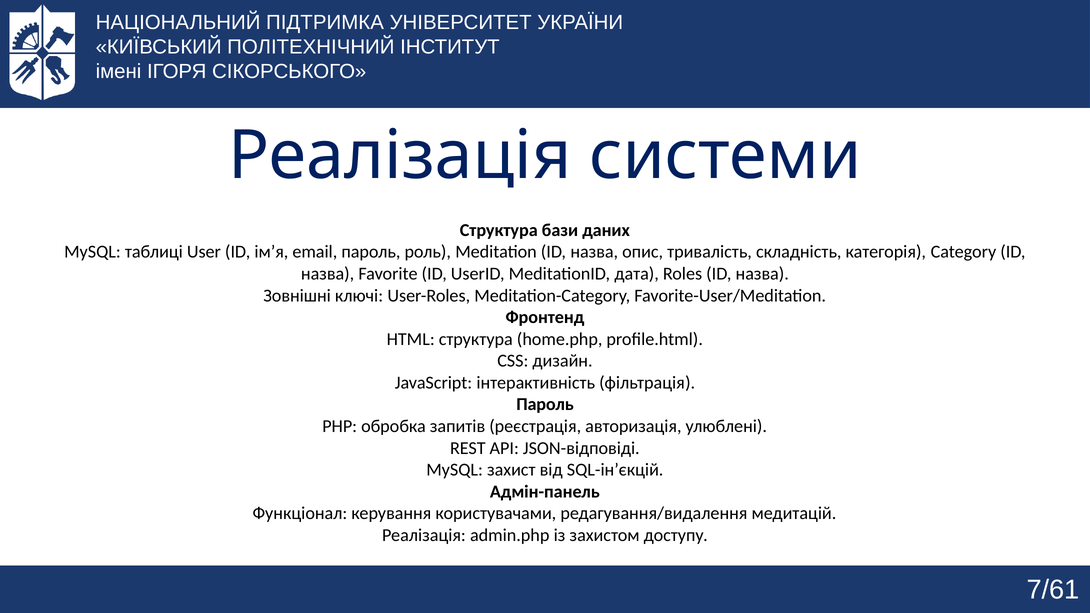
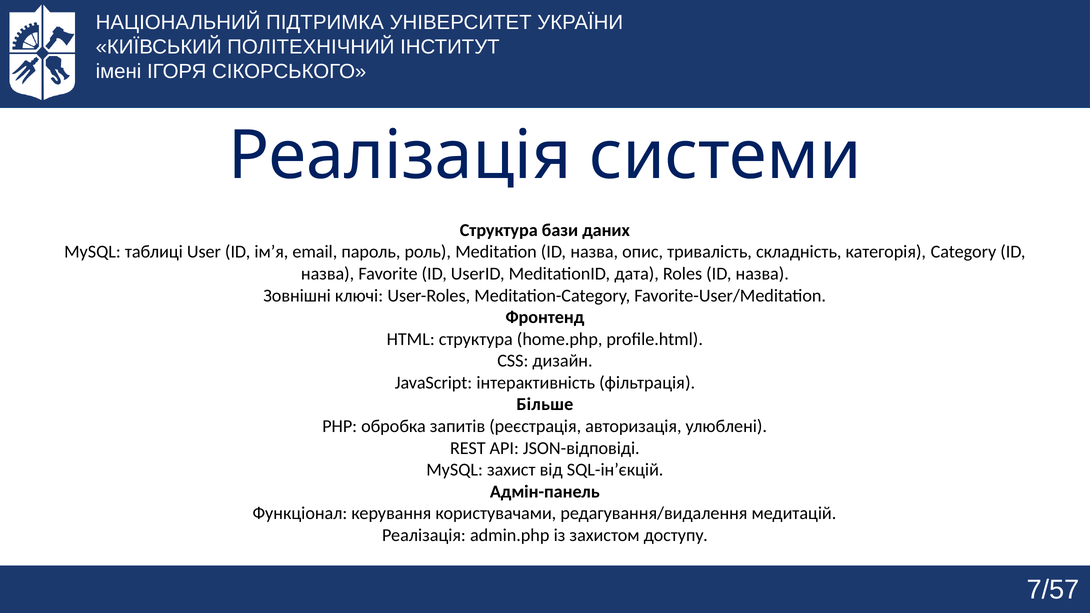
Пароль at (545, 405): Пароль -> Більше
7/61: 7/61 -> 7/57
